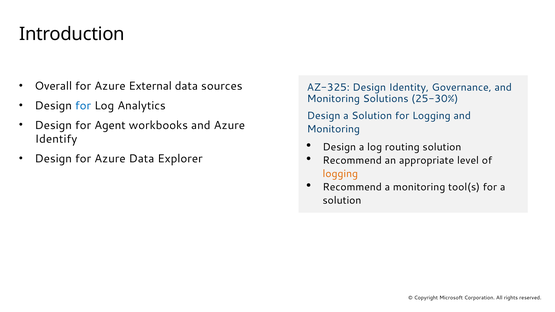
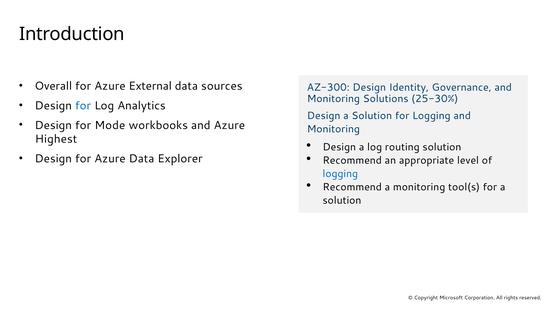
AZ-325: AZ-325 -> AZ-300
Agent: Agent -> Mode
Identify: Identify -> Highest
logging at (340, 174) colour: orange -> blue
